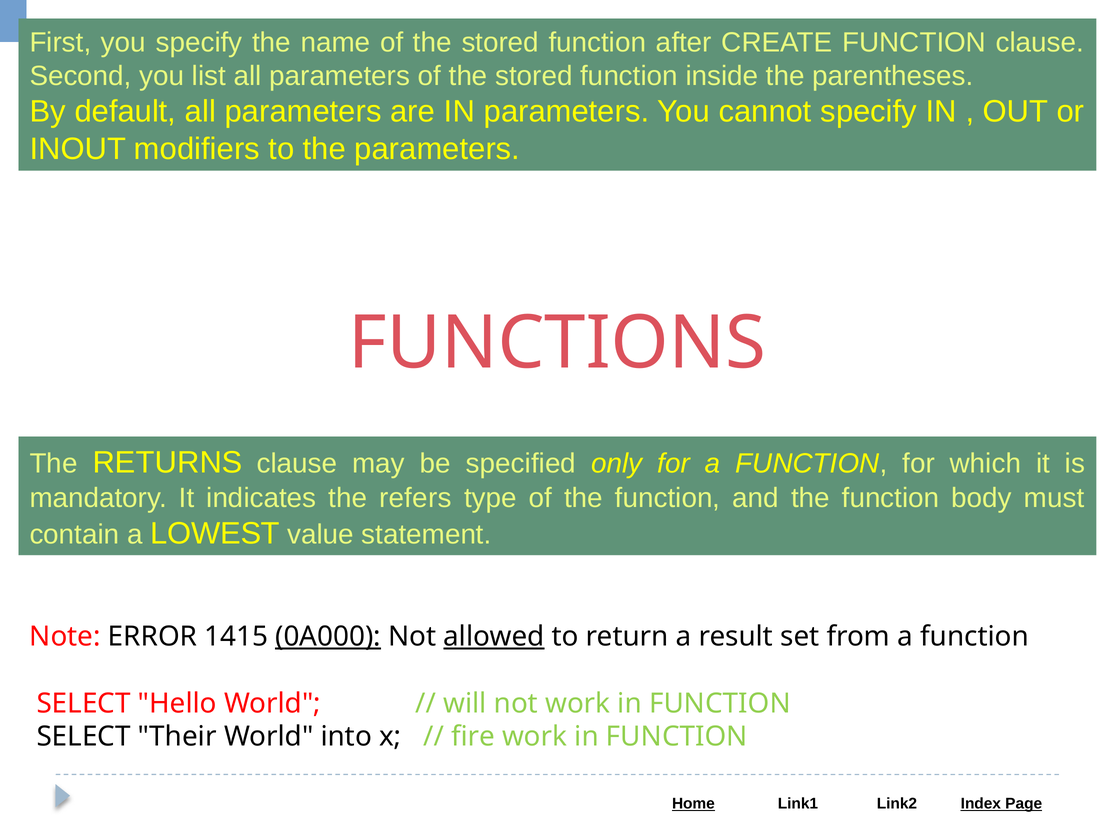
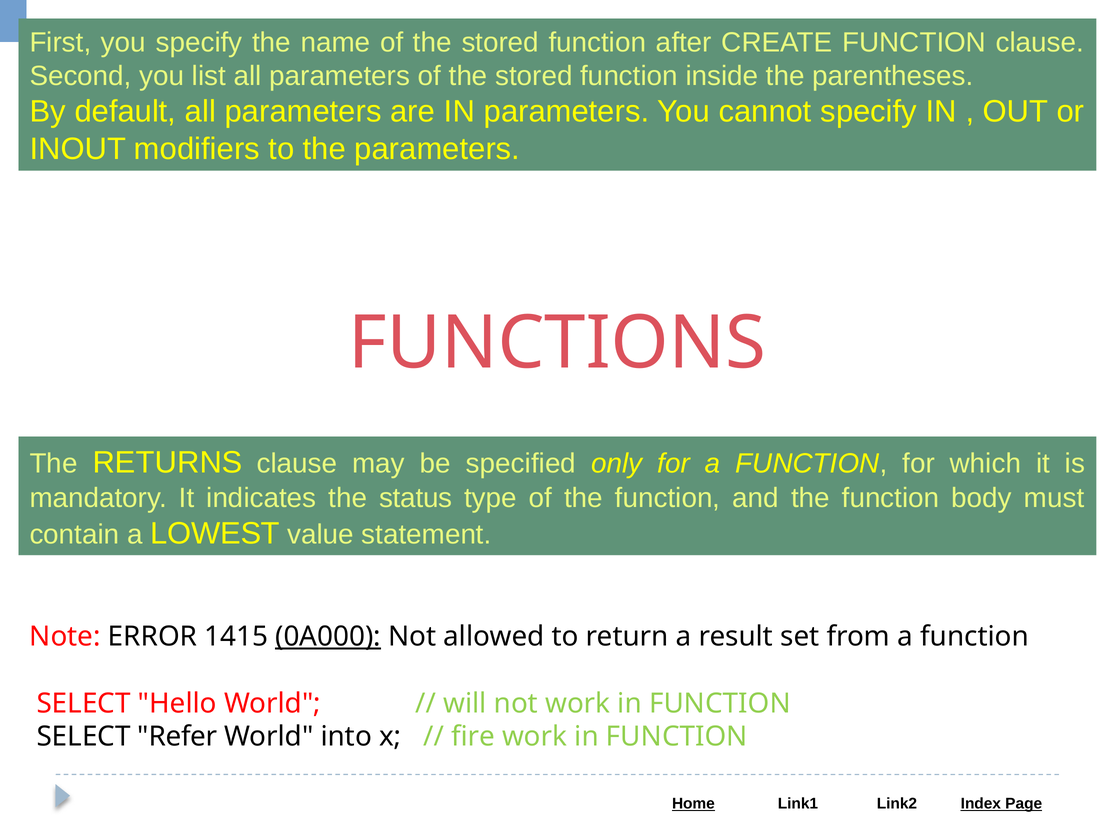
refers: refers -> status
allowed underline: present -> none
Their: Their -> Refer
